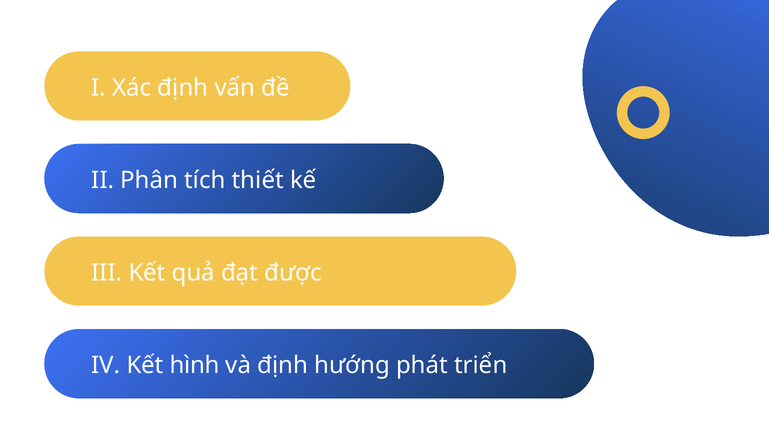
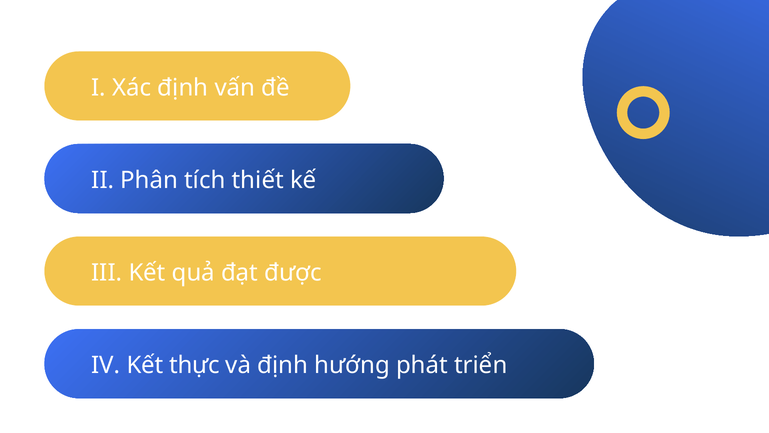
hình: hình -> thực
